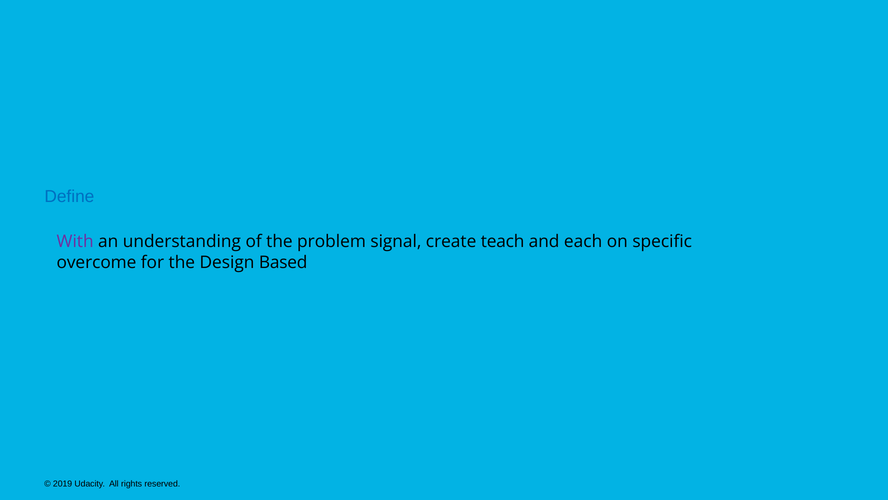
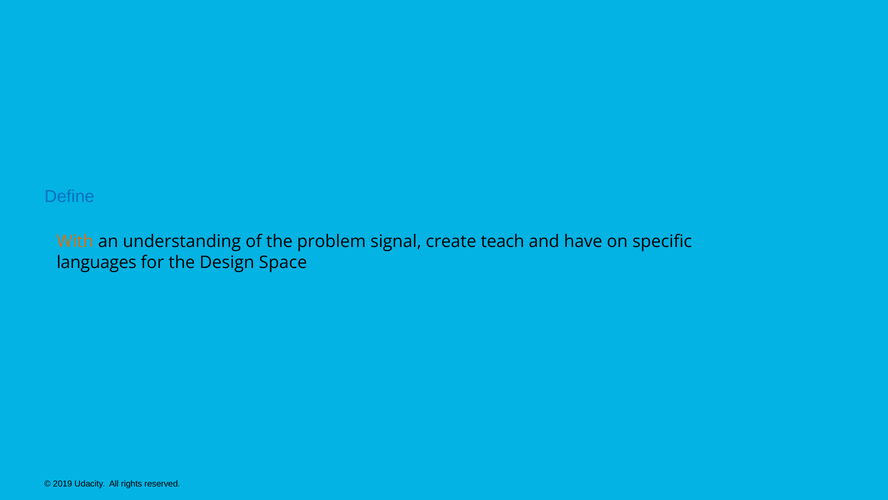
With colour: purple -> orange
each: each -> have
overcome: overcome -> languages
Based: Based -> Space
